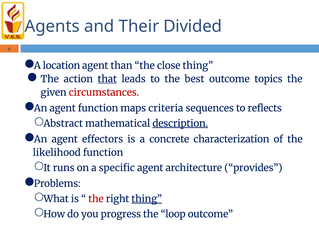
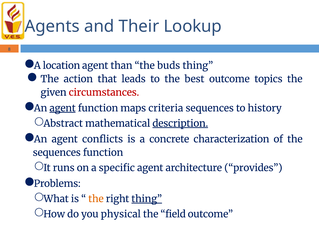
Divided: Divided -> Lookup
close: close -> buds
that underline: present -> none
agent at (63, 108) underline: none -> present
reflects: reflects -> history
effectors: effectors -> conflicts
likelihood at (57, 153): likelihood -> sequences
the at (96, 199) colour: red -> orange
progress: progress -> physical
loop: loop -> field
